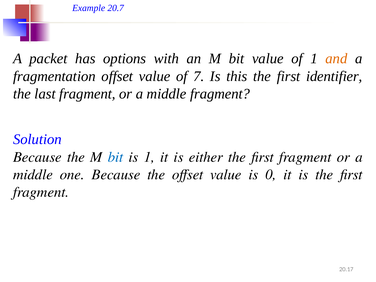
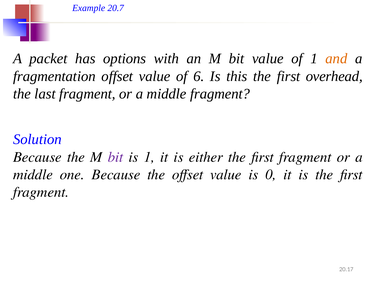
7: 7 -> 6
identifier: identifier -> overhead
bit at (116, 157) colour: blue -> purple
